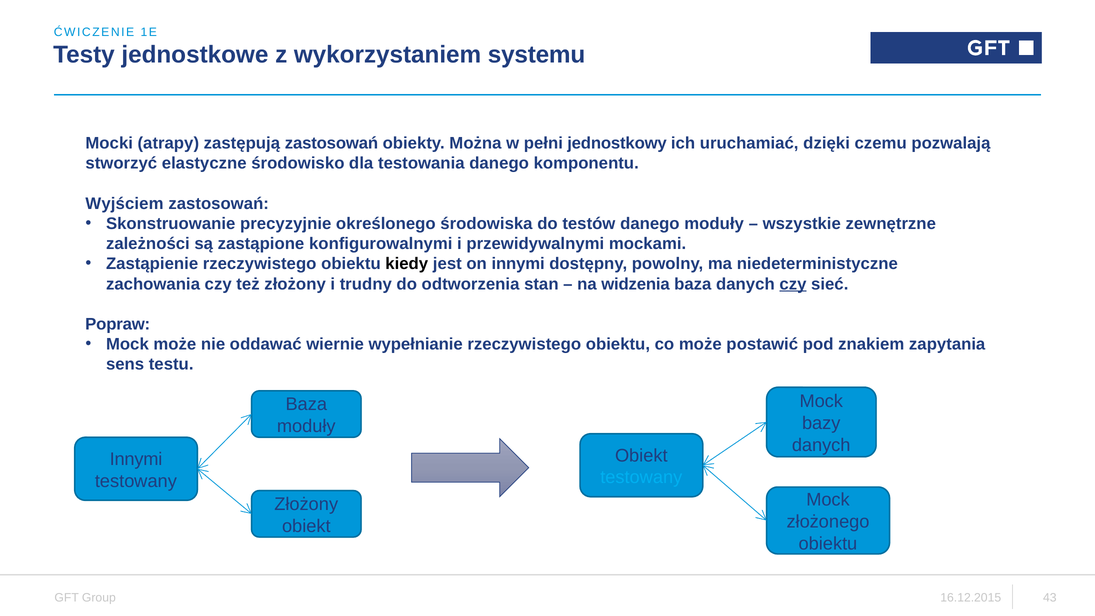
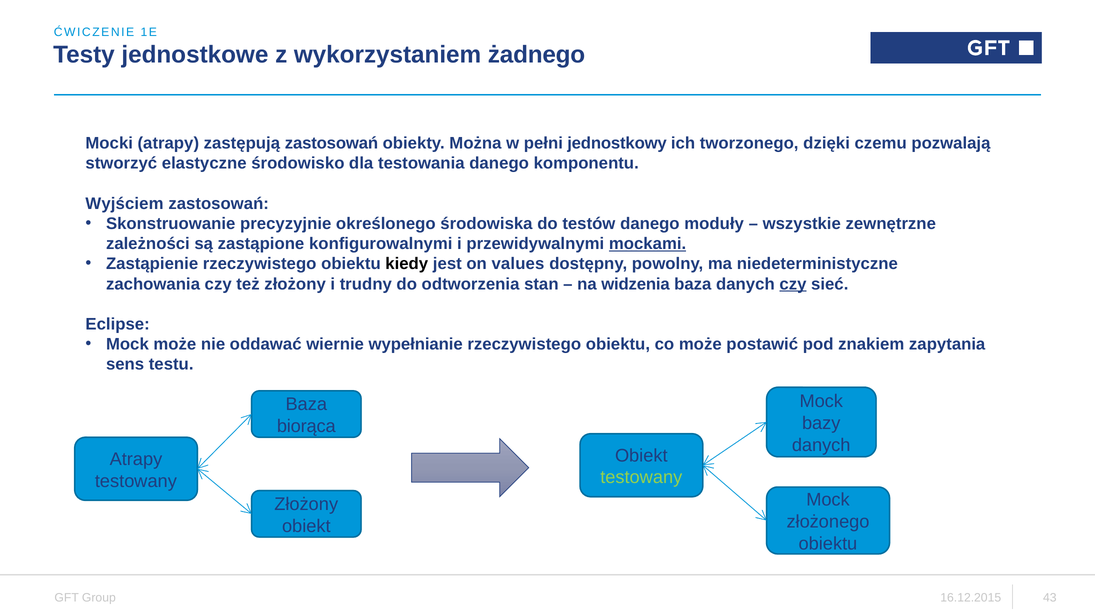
systemu: systemu -> żadnego
uruchamiać: uruchamiać -> tworzonego
mockami underline: none -> present
on innymi: innymi -> values
Popraw: Popraw -> Eclipse
moduły at (306, 426): moduły -> biorąca
Innymi at (136, 459): Innymi -> Atrapy
testowany at (641, 477) colour: light blue -> light green
